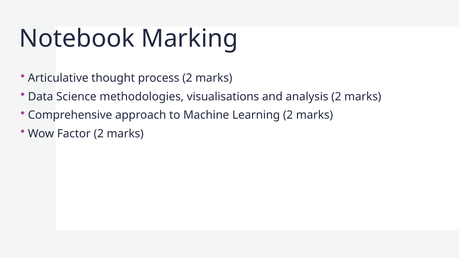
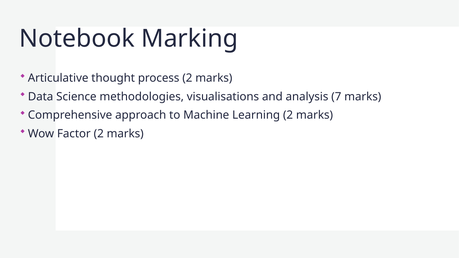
analysis 2: 2 -> 7
